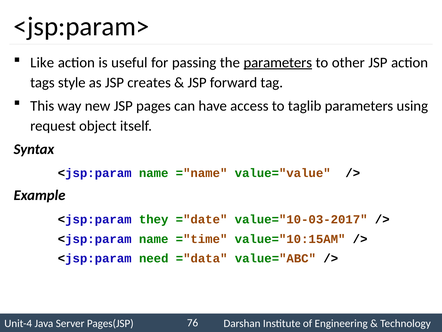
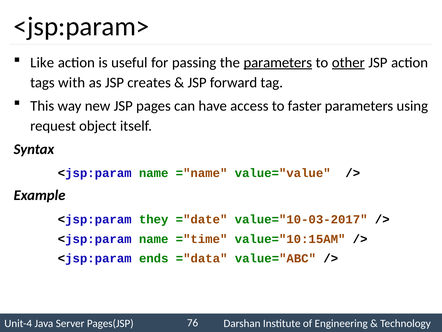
other underline: none -> present
style: style -> with
taglib: taglib -> faster
need: need -> ends
